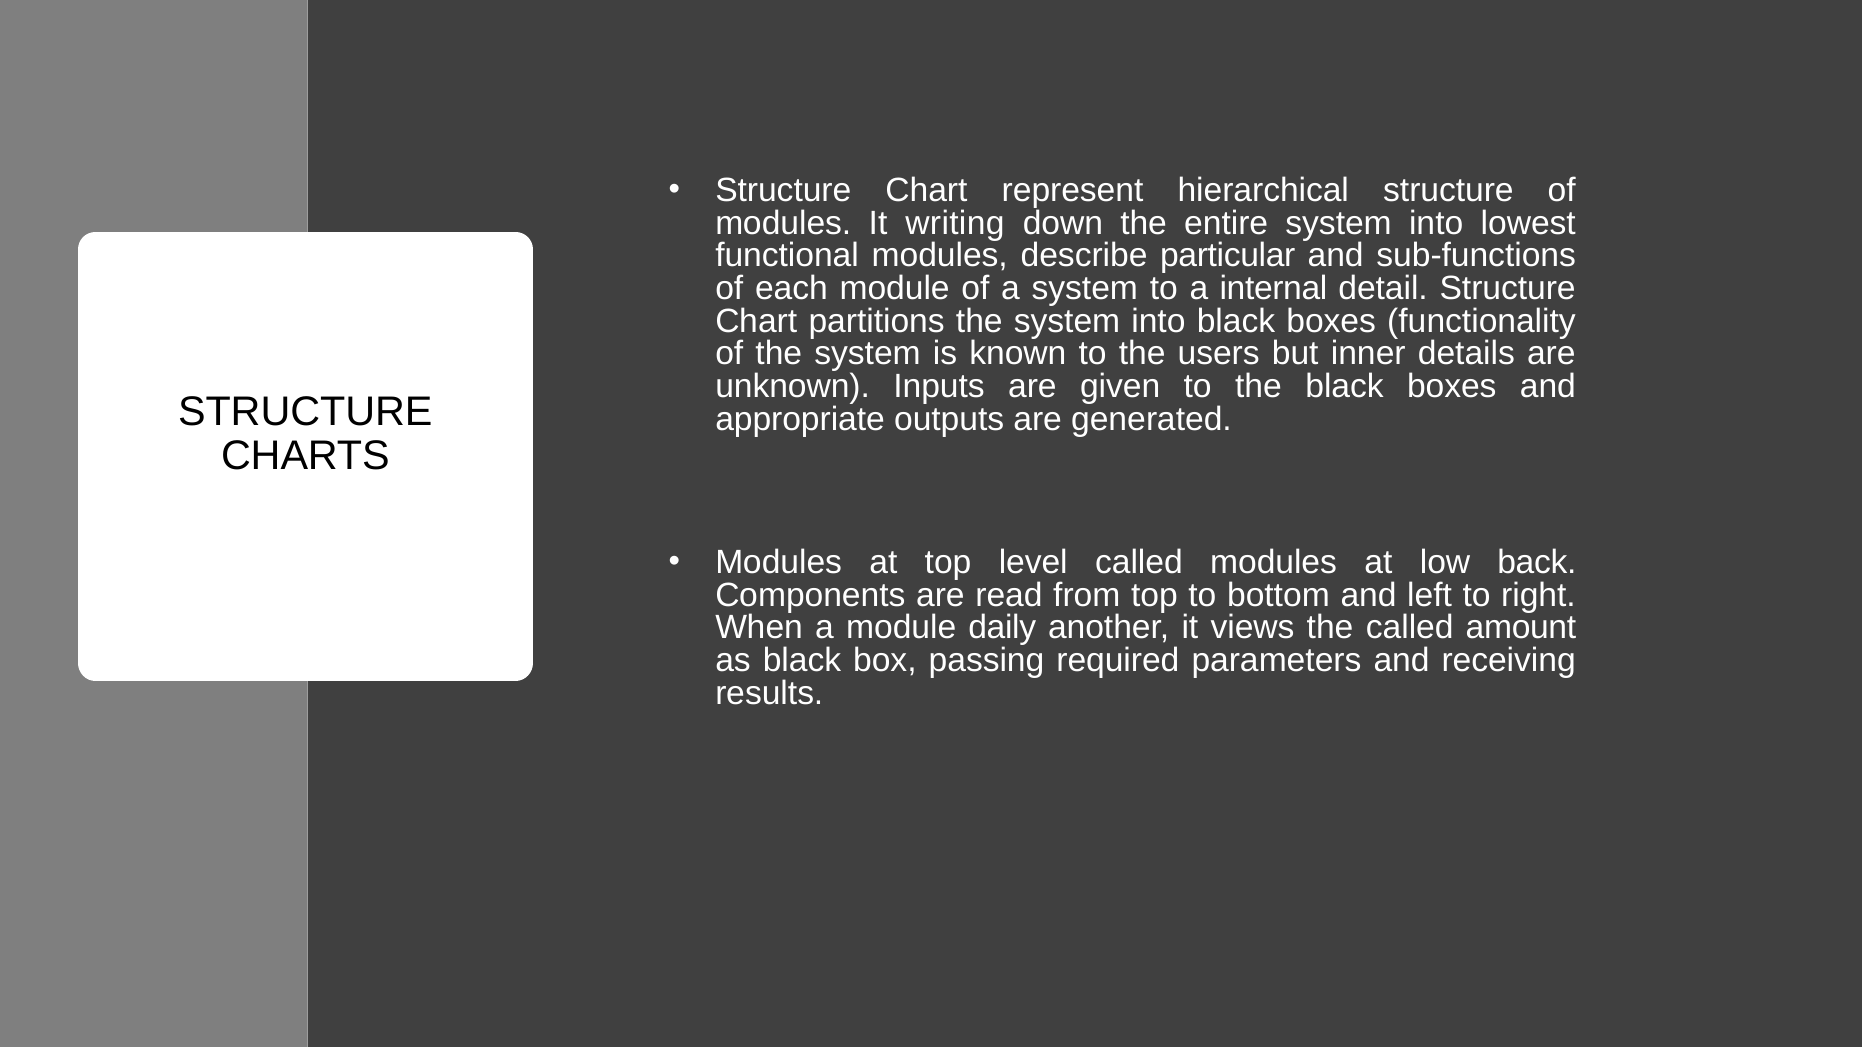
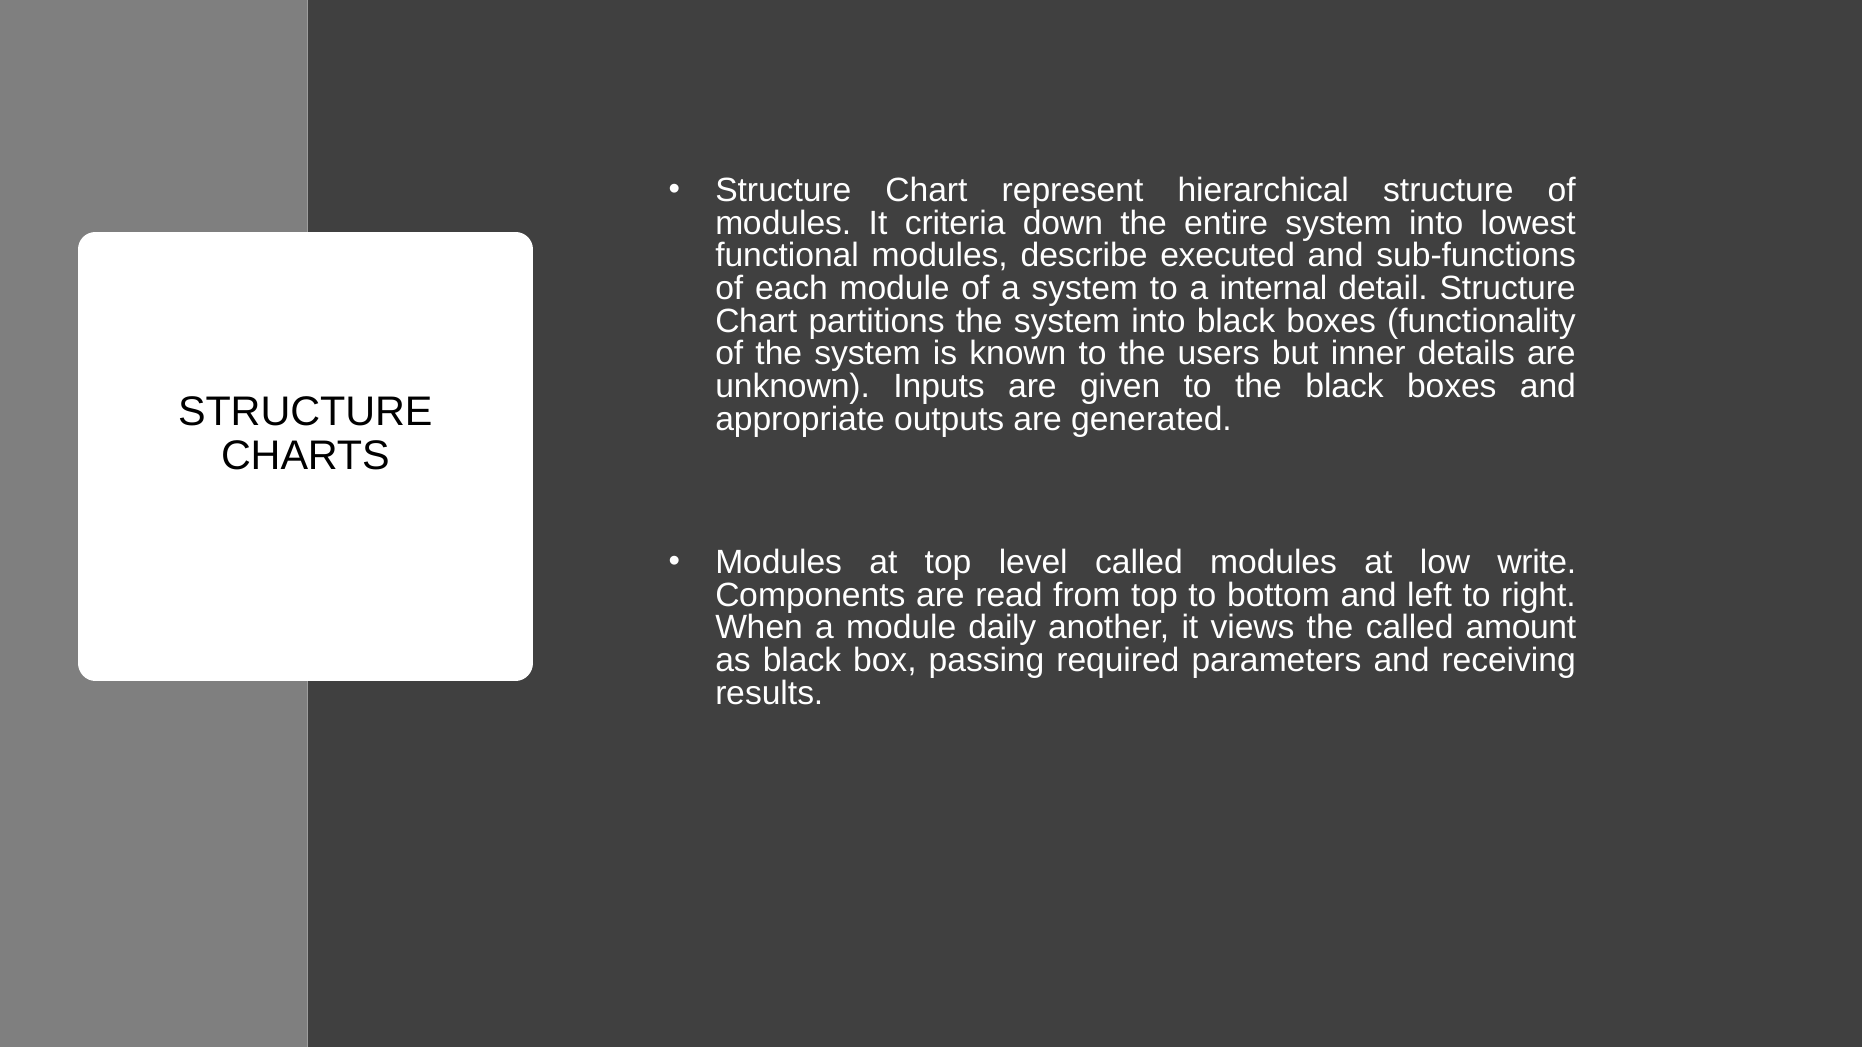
writing: writing -> criteria
particular: particular -> executed
back: back -> write
